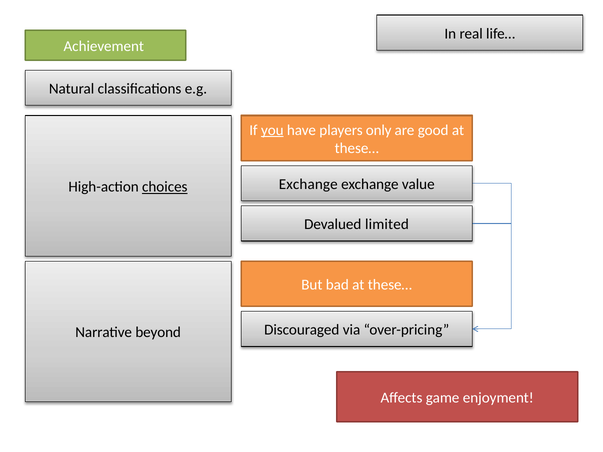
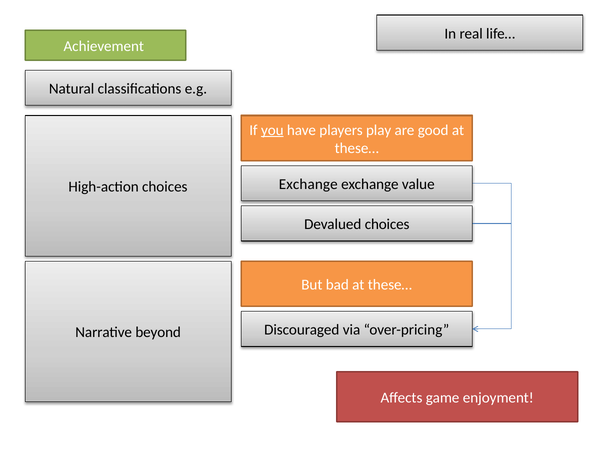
only: only -> play
choices at (165, 187) underline: present -> none
Devalued limited: limited -> choices
